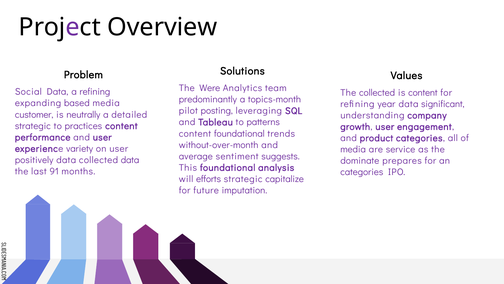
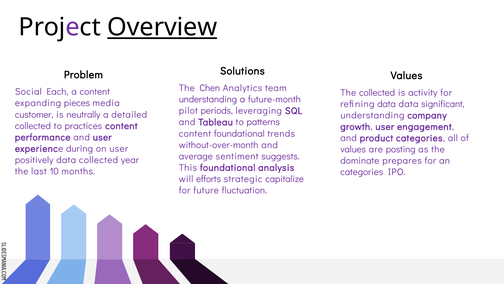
Overview underline: none -> present
Were: Were -> Chen
Social Data: Data -> Each
a refining: refining -> content
is content: content -> activity
predominantly at (208, 99): predominantly -> understanding
topics-month: topics-month -> future-month
based: based -> pieces
refining year: year -> data
posting: posting -> periods
strategic at (33, 126): strategic -> collected
variety: variety -> during
media at (353, 149): media -> values
service: service -> posting
collected data: data -> year
91: 91 -> 10
imputation: imputation -> fluctuation
